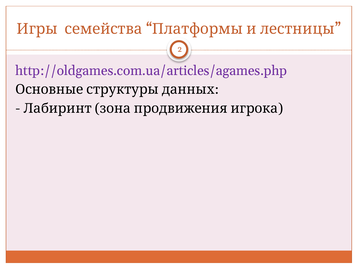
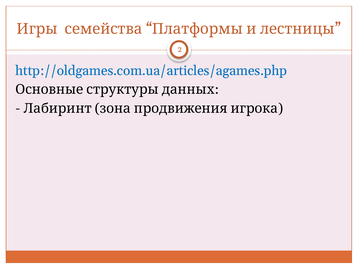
http://oldgames.com.ua/articles/agames.php colour: purple -> blue
